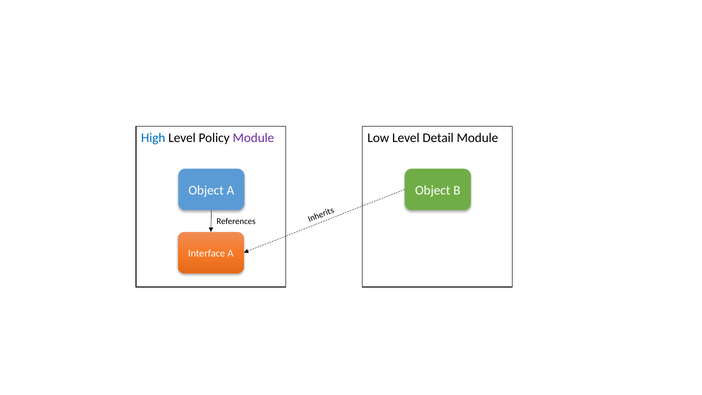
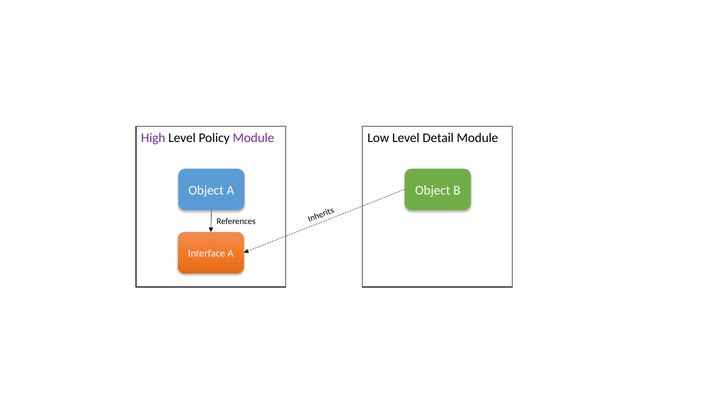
High colour: blue -> purple
